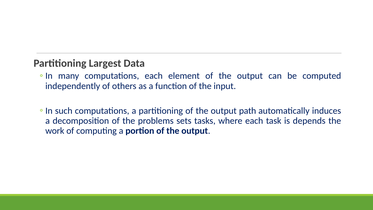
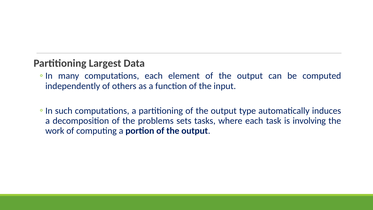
path: path -> type
depends: depends -> involving
